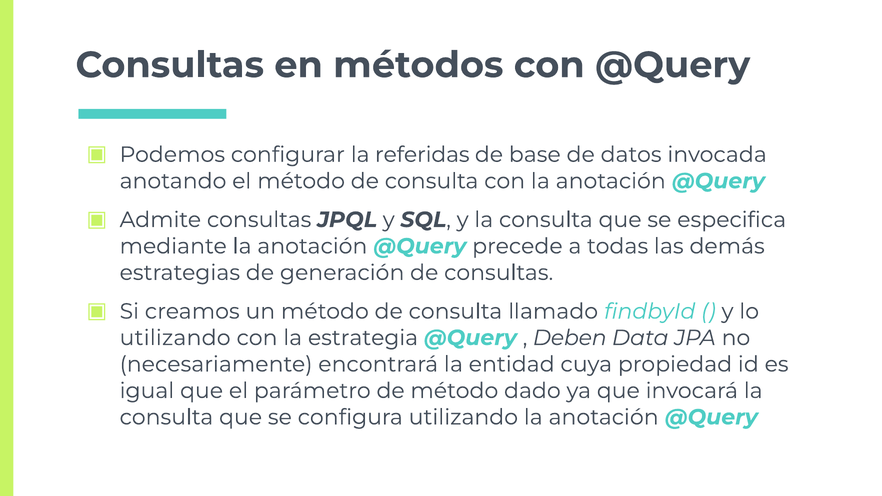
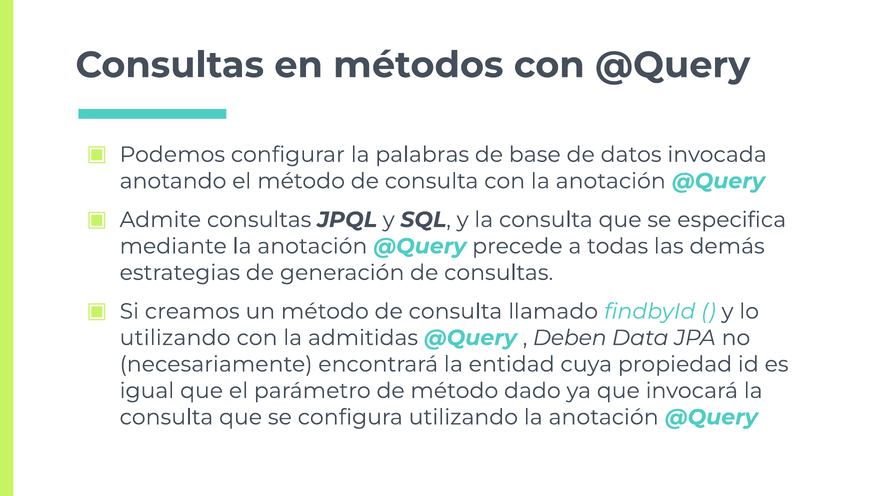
referidas: referidas -> palabras
estrategia: estrategia -> admitidas
